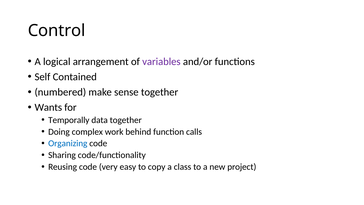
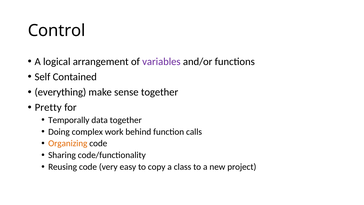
numbered: numbered -> everything
Wants: Wants -> Pretty
Organizing colour: blue -> orange
